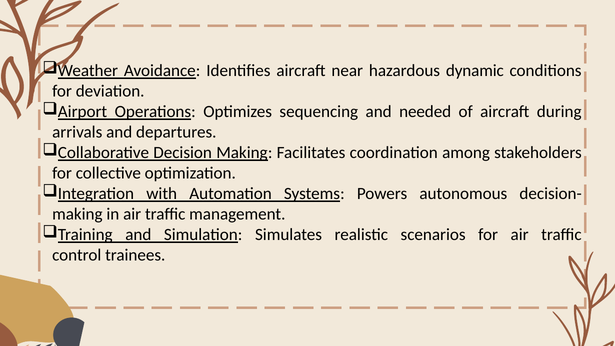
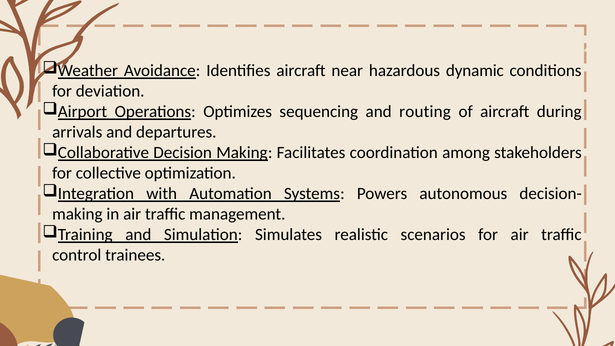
needed: needed -> routing
